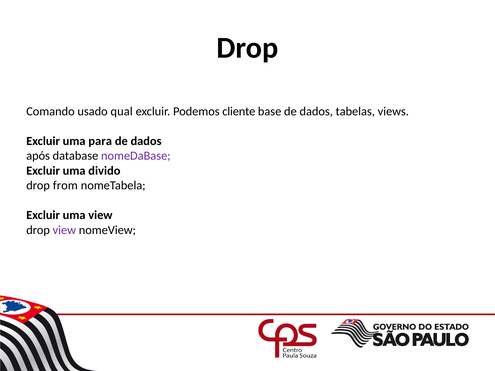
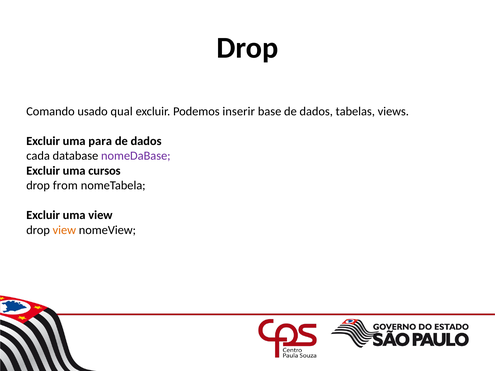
cliente: cliente -> inserir
após: após -> cada
divido: divido -> cursos
view at (64, 230) colour: purple -> orange
